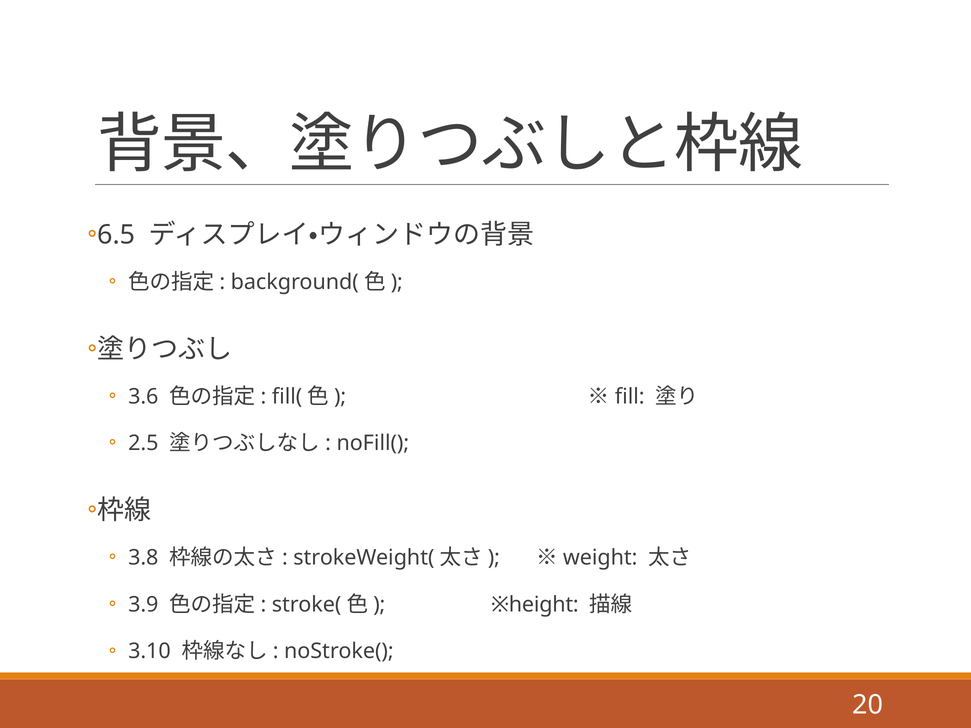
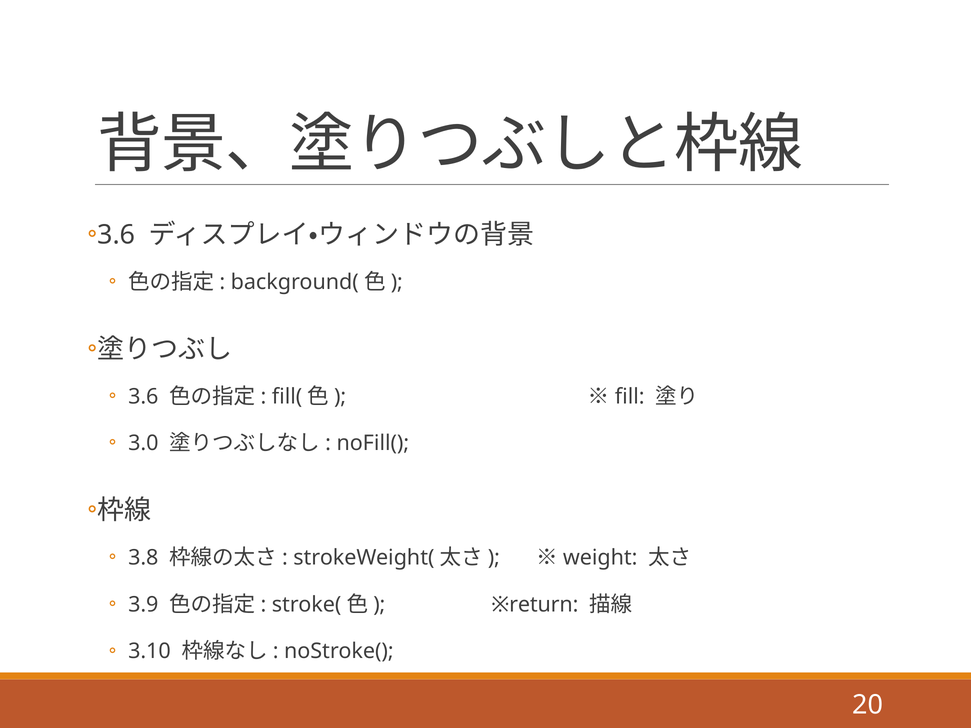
6.5 at (116, 235): 6.5 -> 3.6
2.5: 2.5 -> 3.0
※height: ※height -> ※return
